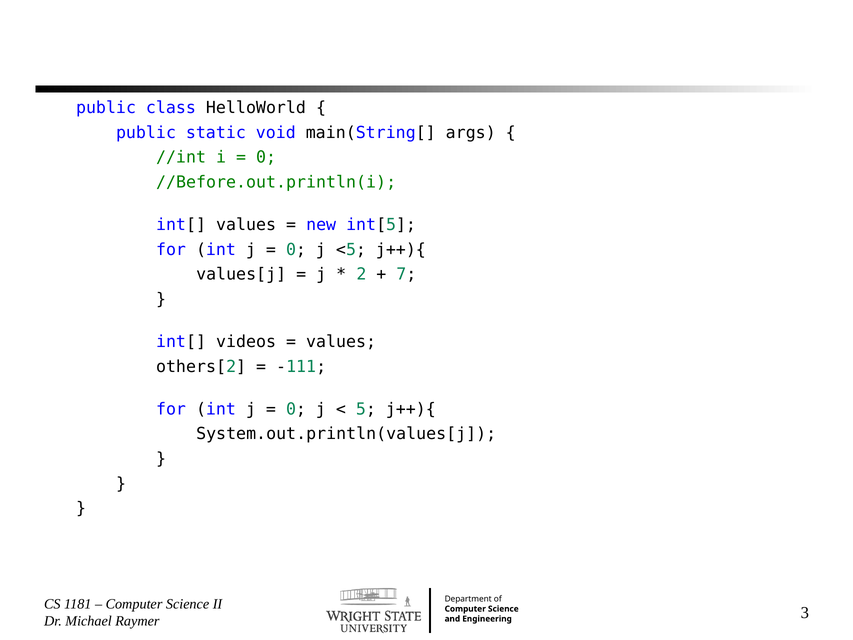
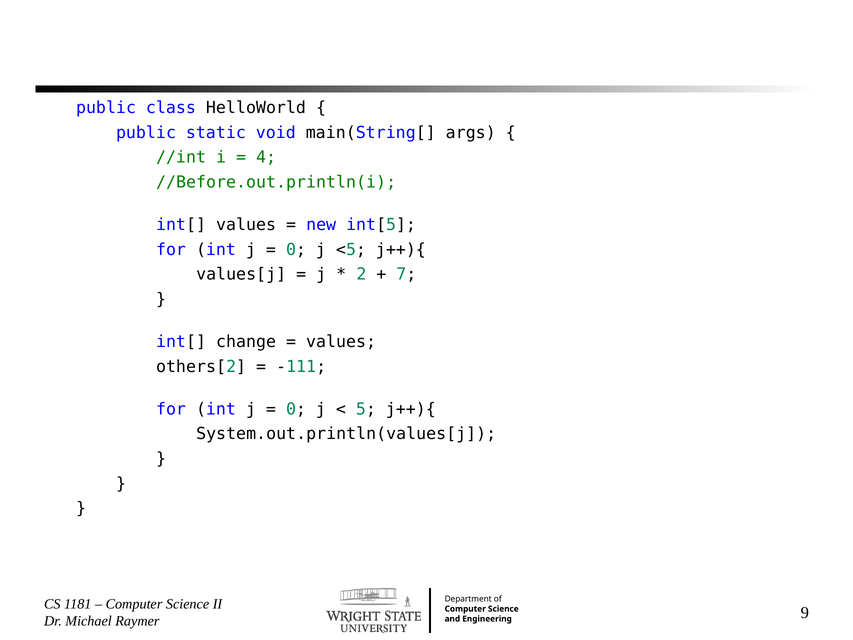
0 at (266, 157): 0 -> 4
videos: videos -> change
3: 3 -> 9
